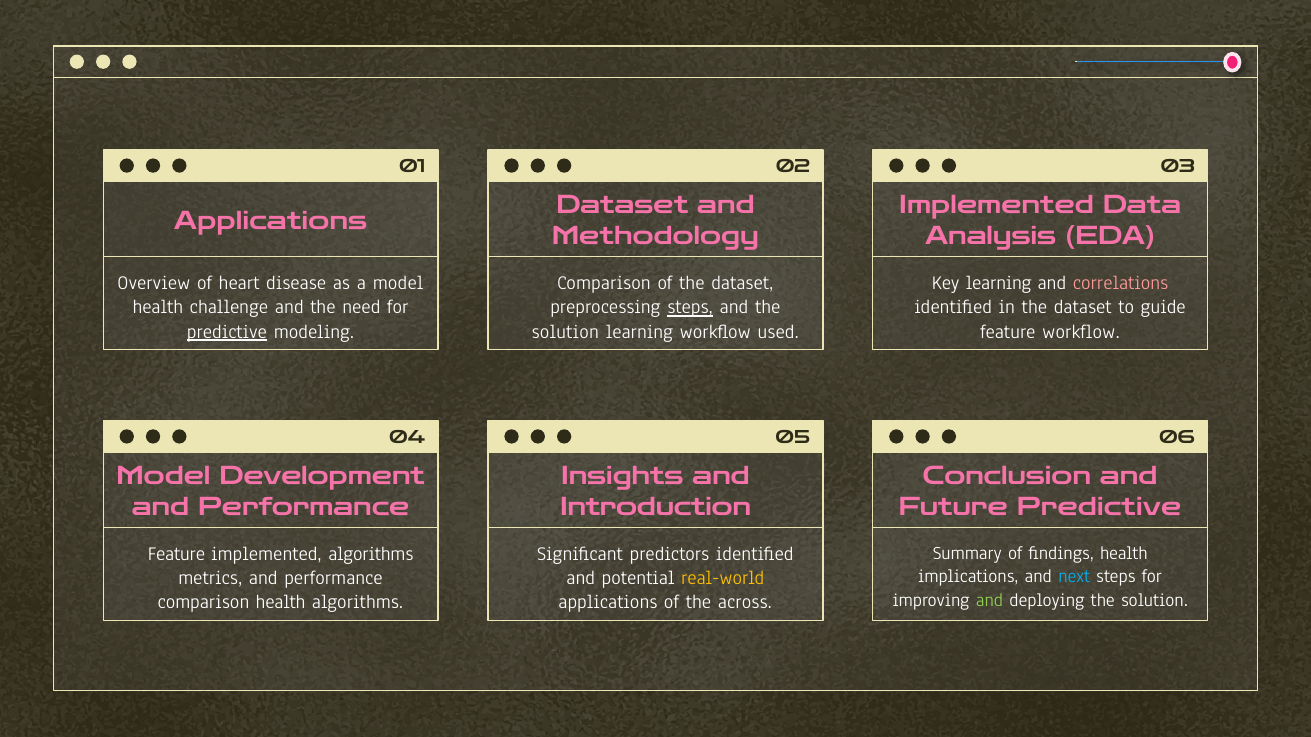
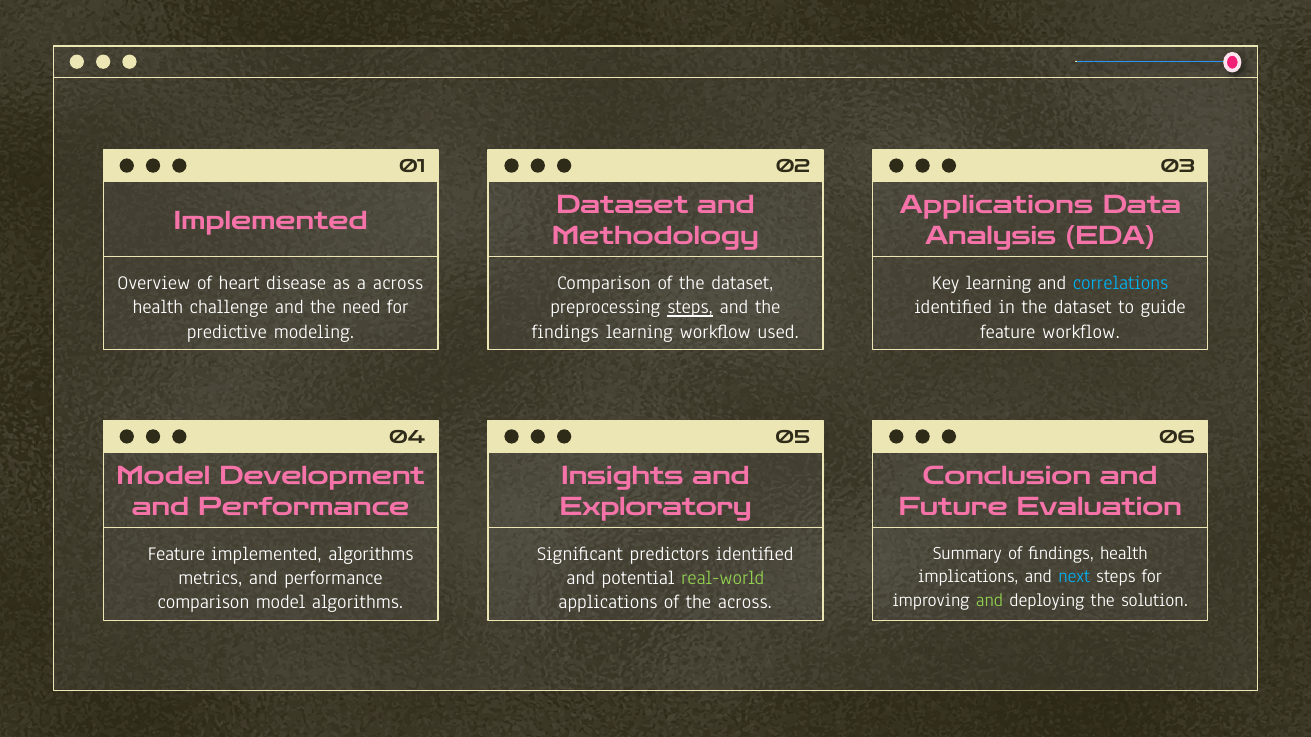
Implemented at (996, 206): Implemented -> Applications
Applications at (271, 221): Applications -> Implemented
a model: model -> across
correlations colour: pink -> light blue
predictive at (227, 332) underline: present -> none
solution at (565, 332): solution -> findings
Introduction: Introduction -> Exploratory
Future Predictive: Predictive -> Evaluation
real-world colour: yellow -> light green
comparison health: health -> model
